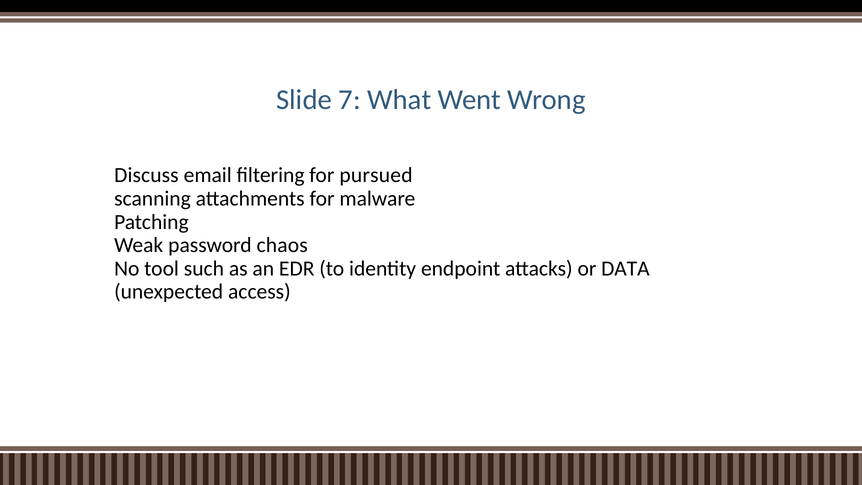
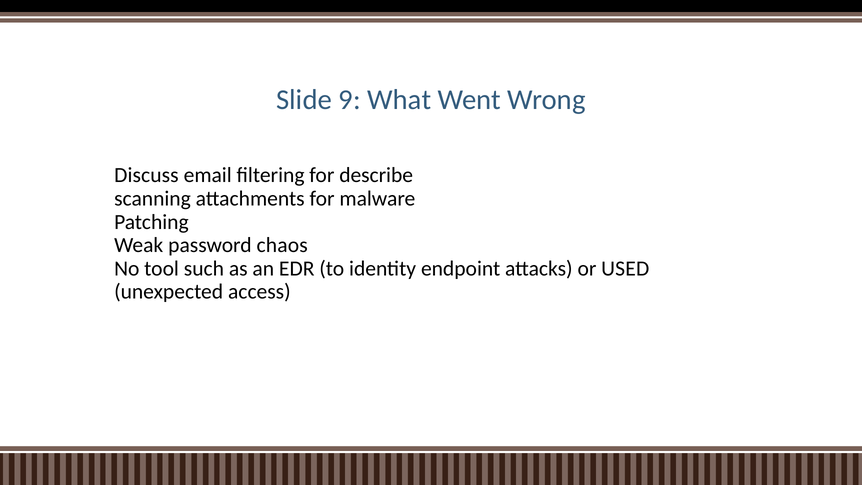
7: 7 -> 9
pursued: pursued -> describe
DATA: DATA -> USED
